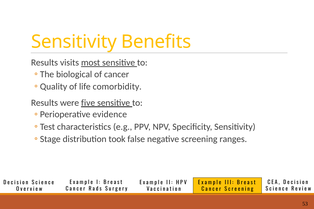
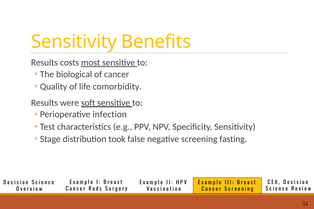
visits: visits -> costs
five: five -> soft
evidence: evidence -> infection
ranges: ranges -> fasting
